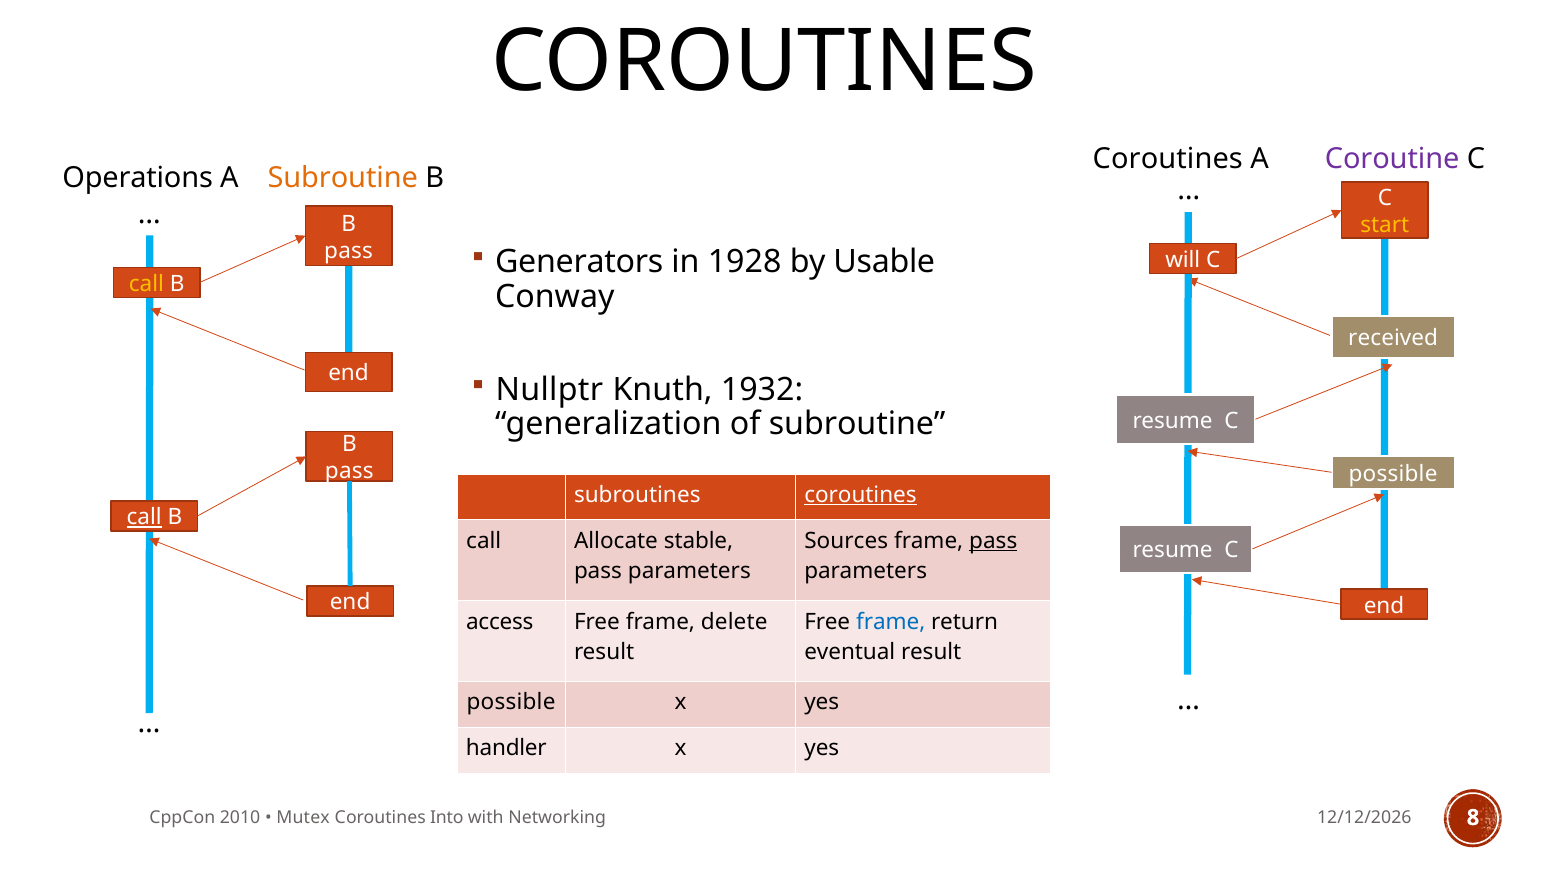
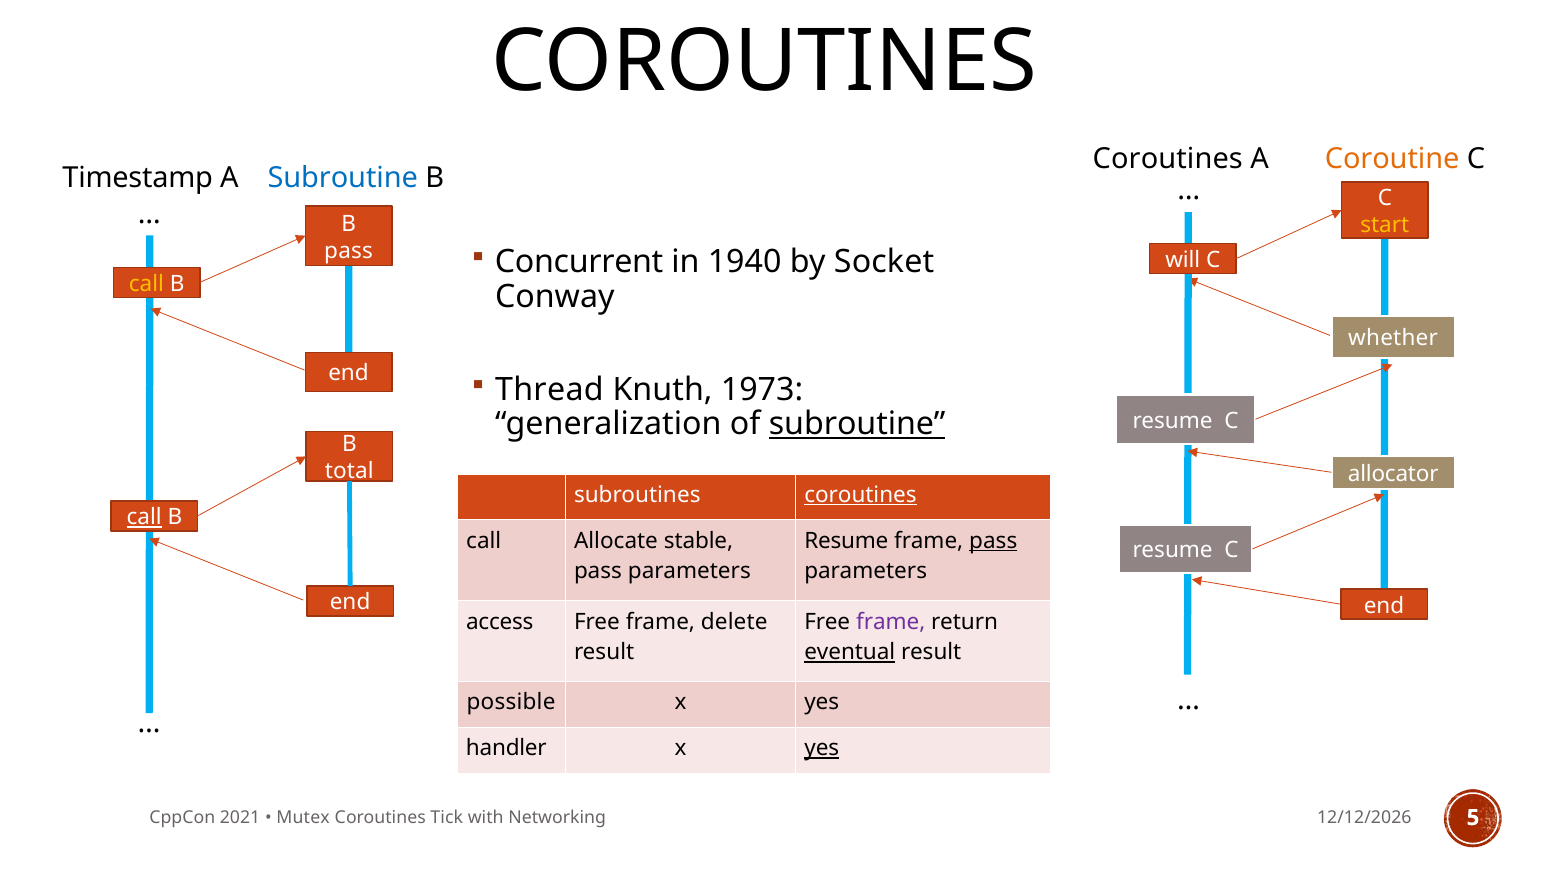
Coroutine colour: purple -> orange
Operations: Operations -> Timestamp
Subroutine at (343, 178) colour: orange -> blue
Generators: Generators -> Concurrent
1928: 1928 -> 1940
Usable: Usable -> Socket
received: received -> whether
Nullptr: Nullptr -> Thread
1932: 1932 -> 1973
subroutine at (857, 424) underline: none -> present
pass at (349, 471): pass -> total
possible at (1393, 474): possible -> allocator
Sources at (846, 541): Sources -> Resume
frame at (891, 621) colour: blue -> purple
eventual underline: none -> present
yes at (822, 748) underline: none -> present
2010: 2010 -> 2021
Into: Into -> Tick
8: 8 -> 5
